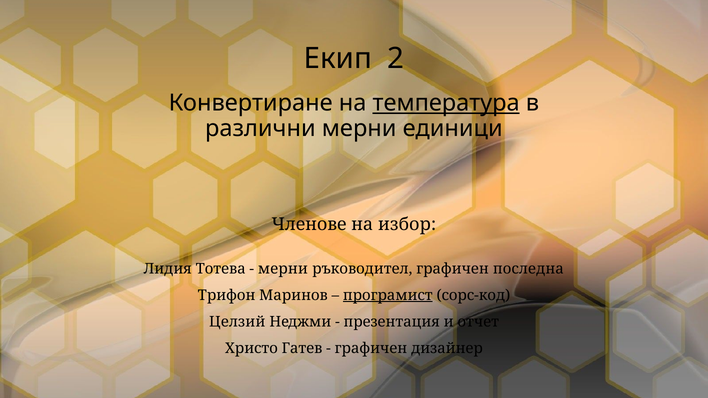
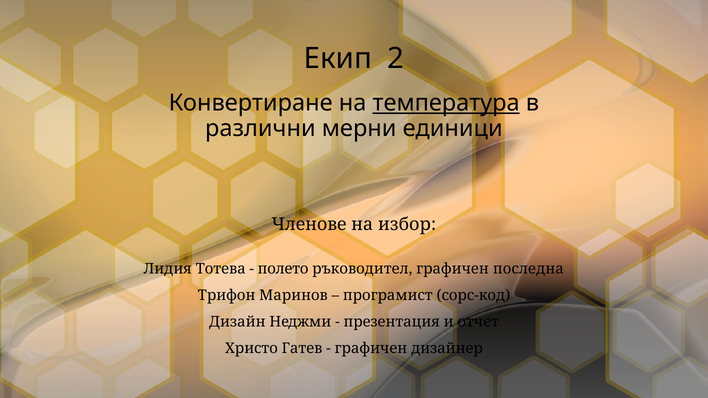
мерни at (283, 269): мерни -> полето
програмист underline: present -> none
Целзий: Целзий -> Дизайн
